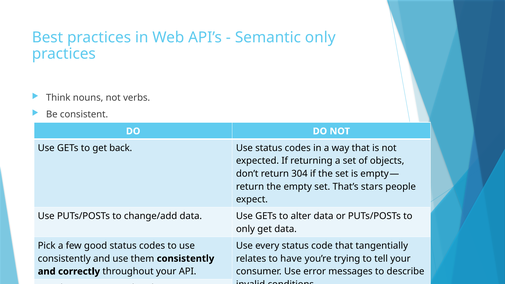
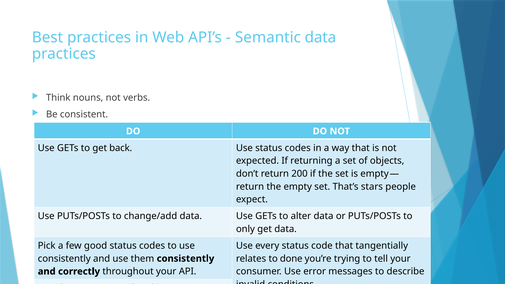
Semantic only: only -> data
304: 304 -> 200
have: have -> done
